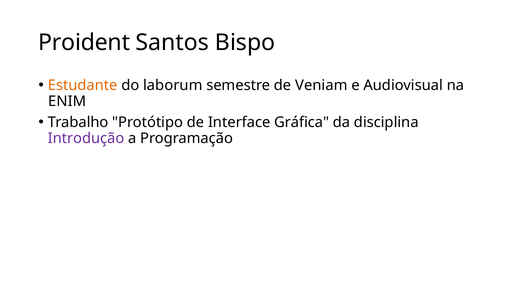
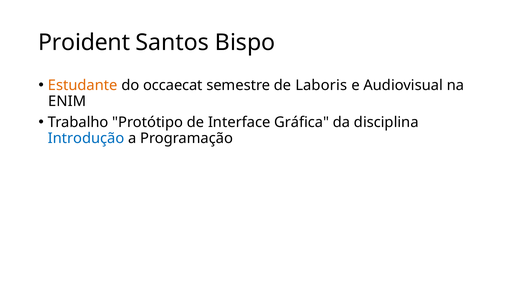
laborum: laborum -> occaecat
Veniam: Veniam -> Laboris
Introdução colour: purple -> blue
